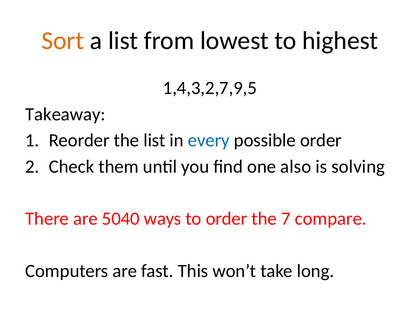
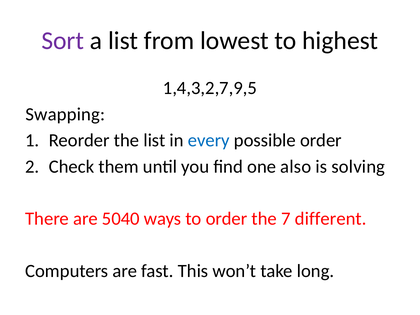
Sort colour: orange -> purple
Takeaway: Takeaway -> Swapping
compare: compare -> different
